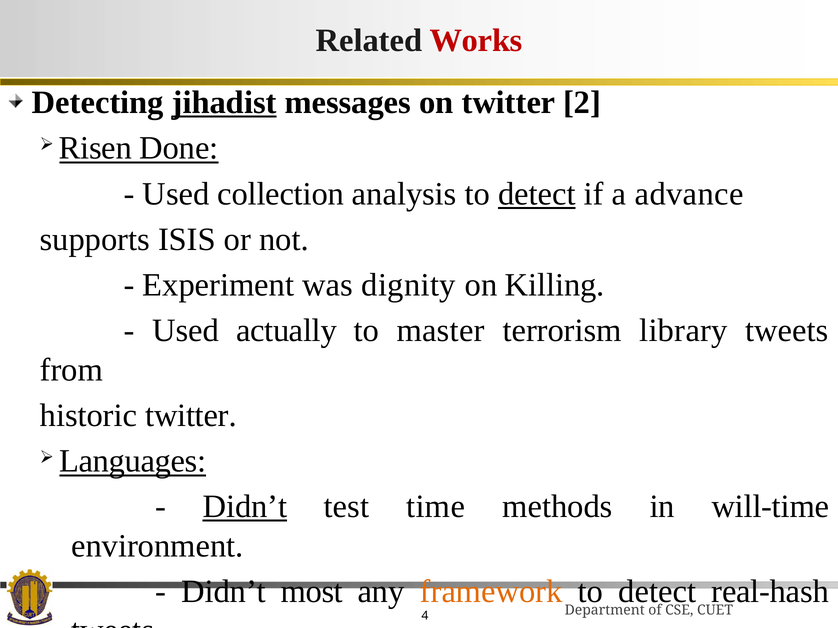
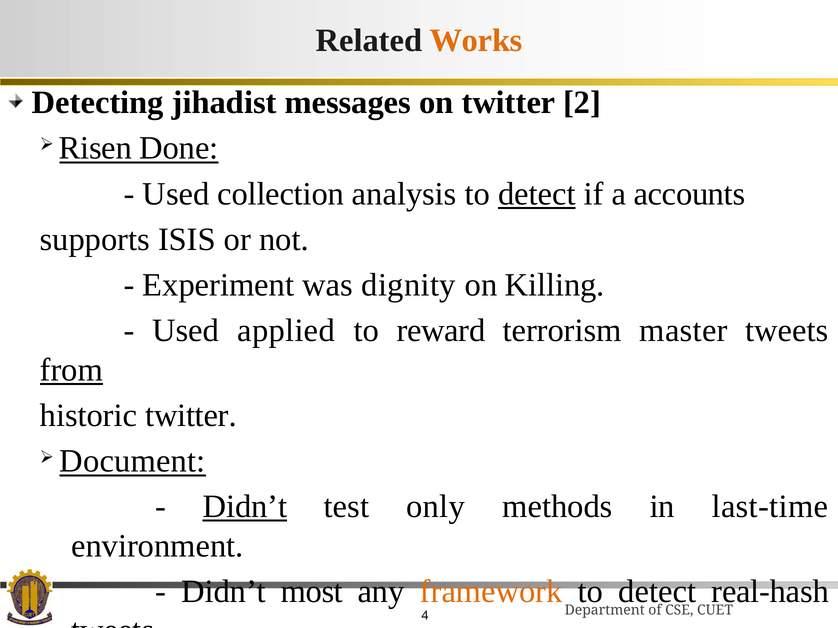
Works colour: red -> orange
jihadist underline: present -> none
advance: advance -> accounts
actually: actually -> applied
master: master -> reward
library: library -> master
from underline: none -> present
Languages: Languages -> Document
time: time -> only
will-time: will-time -> last-time
